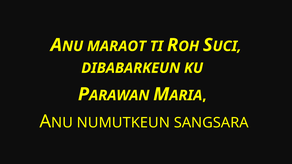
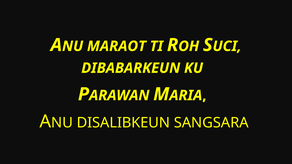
NUMUTKEUN: NUMUTKEUN -> DISALIBKEUN
